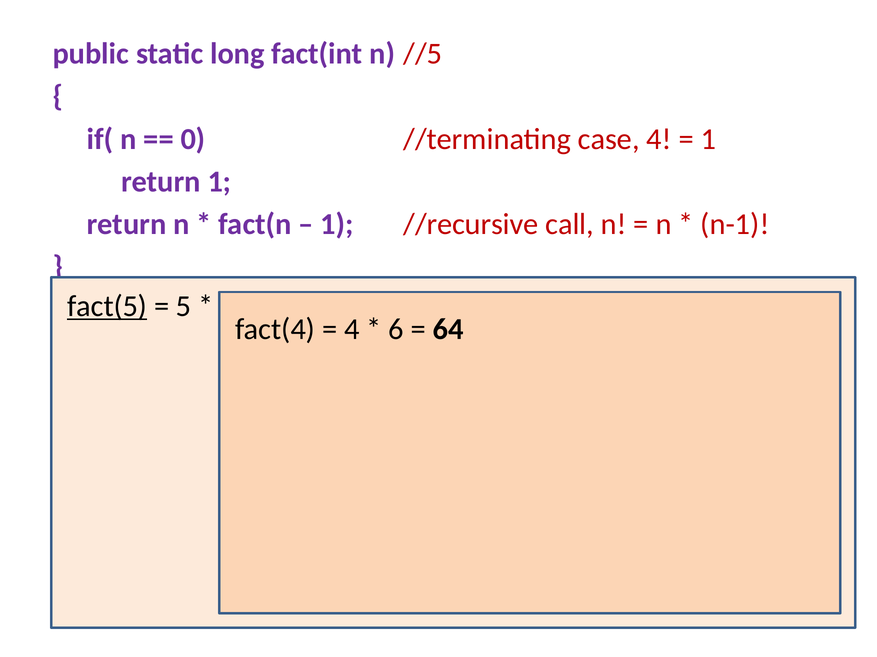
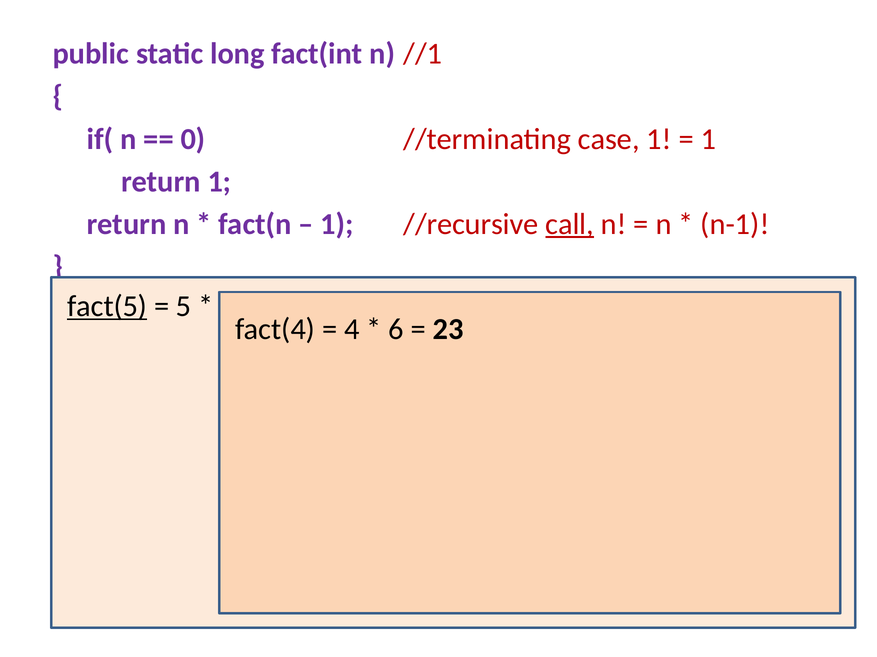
//5: //5 -> //1
case 4: 4 -> 1
call underline: none -> present
64: 64 -> 23
